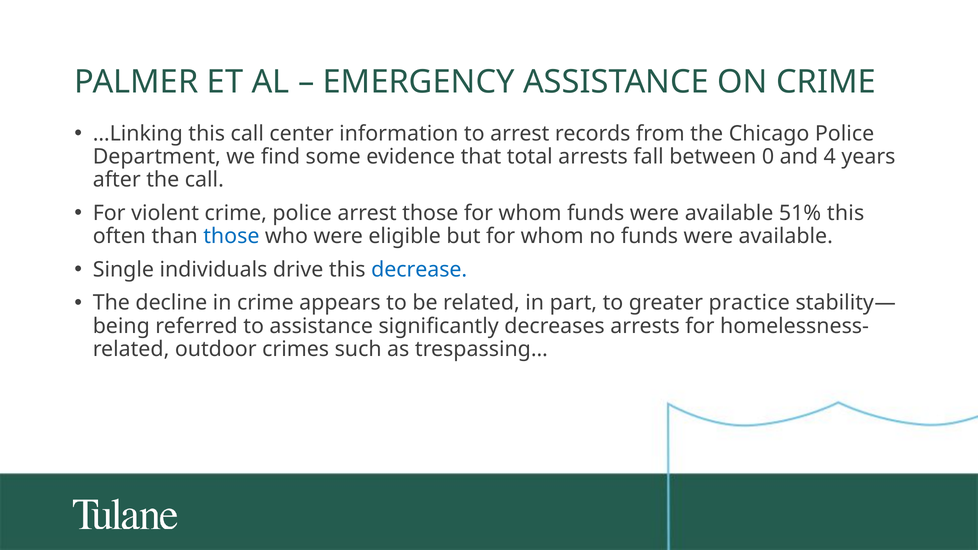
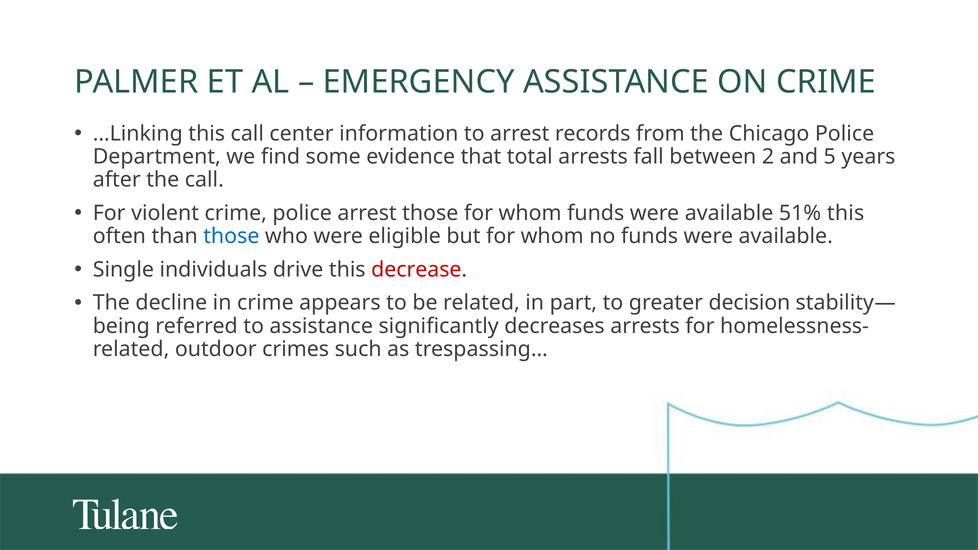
0: 0 -> 2
4: 4 -> 5
decrease colour: blue -> red
practice: practice -> decision
